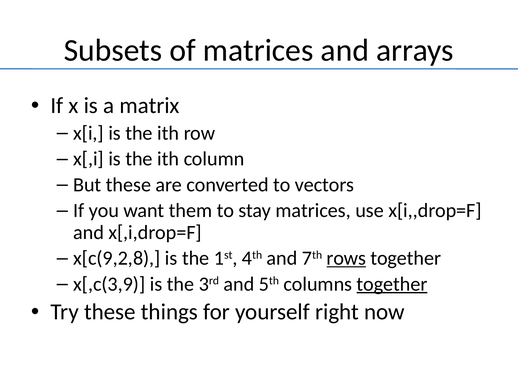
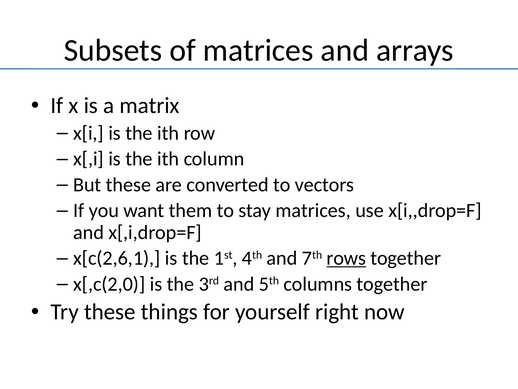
x[c(9,2,8: x[c(9,2,8 -> x[c(2,6,1
x[,c(3,9: x[,c(3,9 -> x[,c(2,0
together at (392, 284) underline: present -> none
